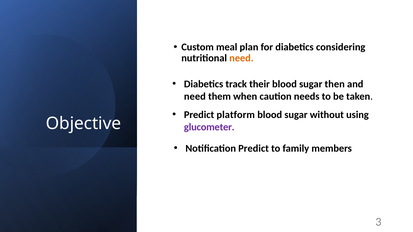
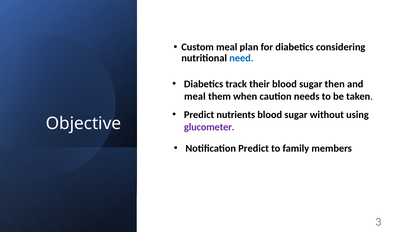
need at (241, 58) colour: orange -> blue
need at (195, 97): need -> meal
platform: platform -> nutrients
